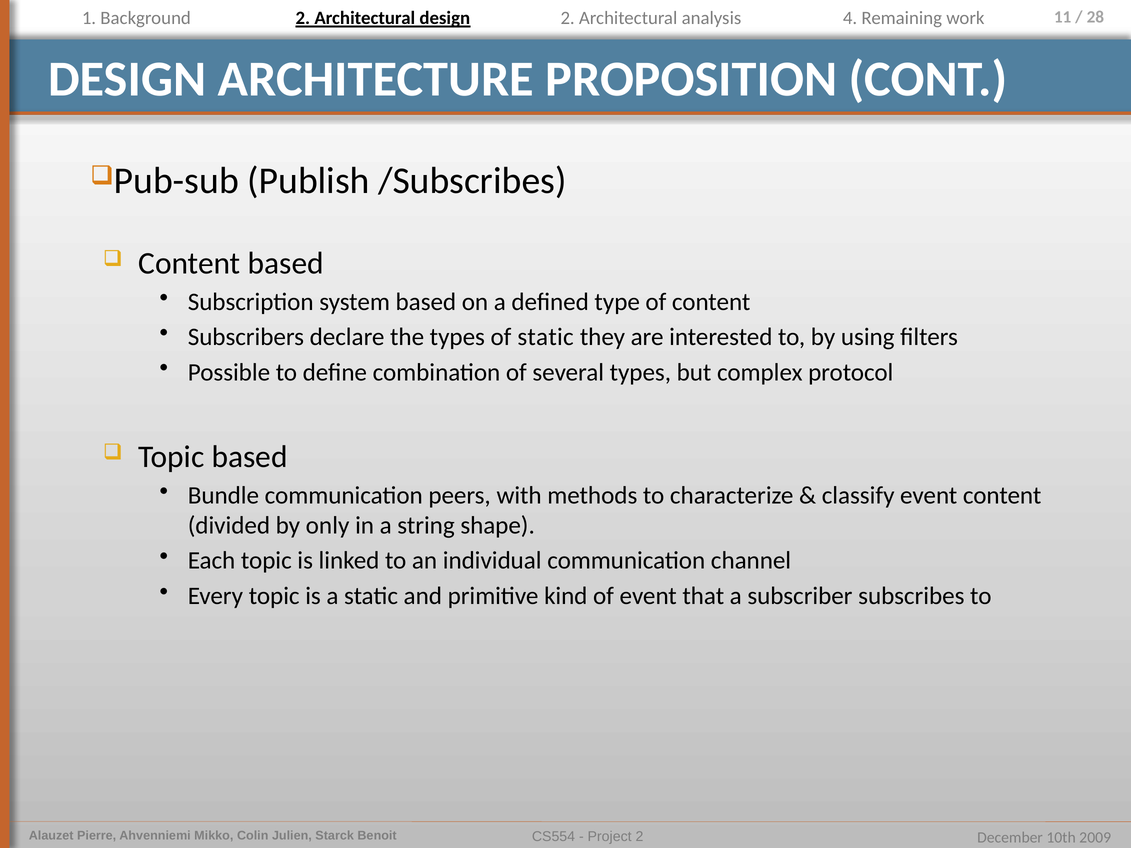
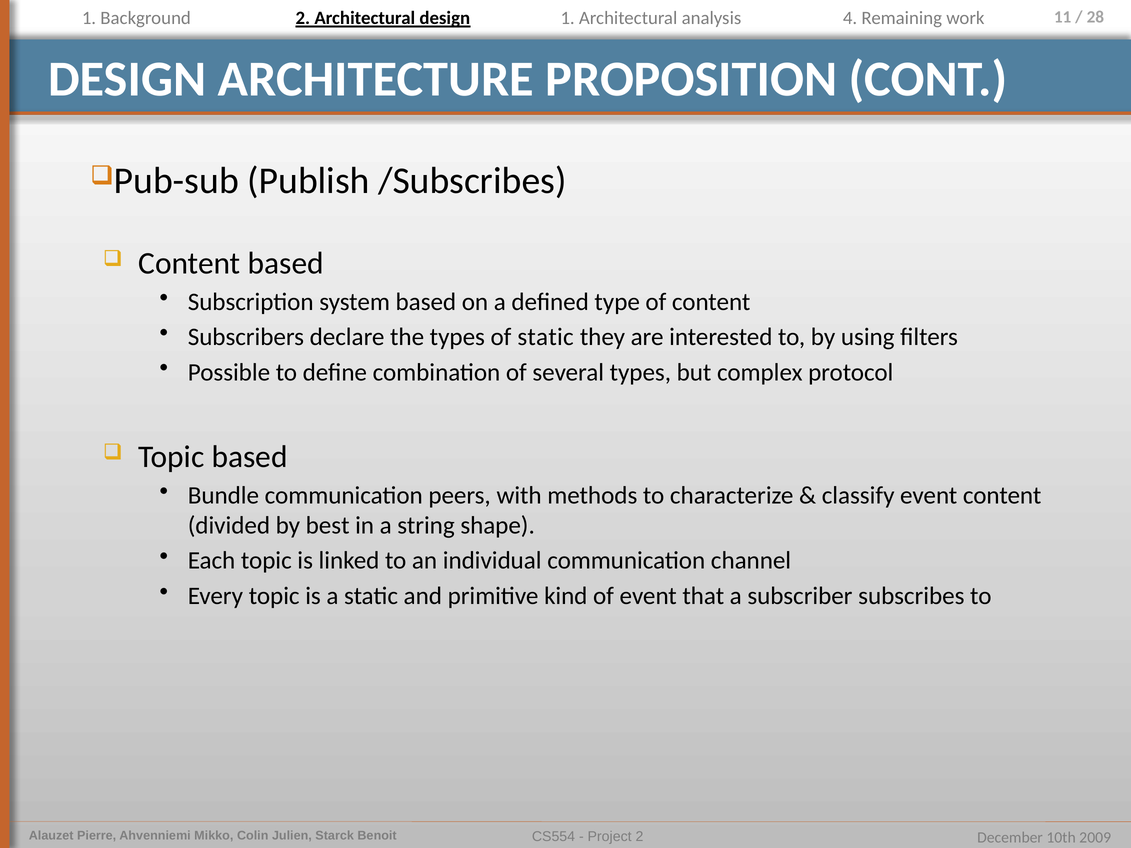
design 2: 2 -> 1
only: only -> best
